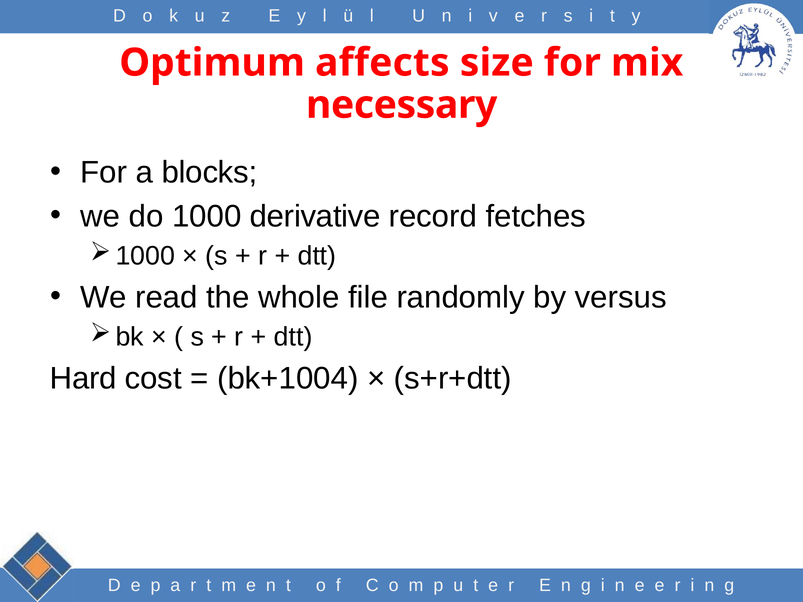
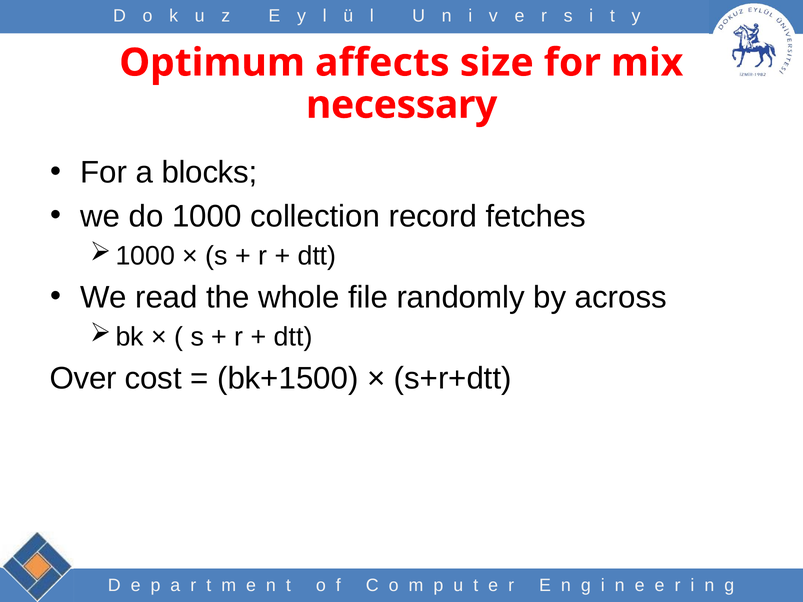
derivative: derivative -> collection
versus: versus -> across
Hard: Hard -> Over
bk+1004: bk+1004 -> bk+1500
